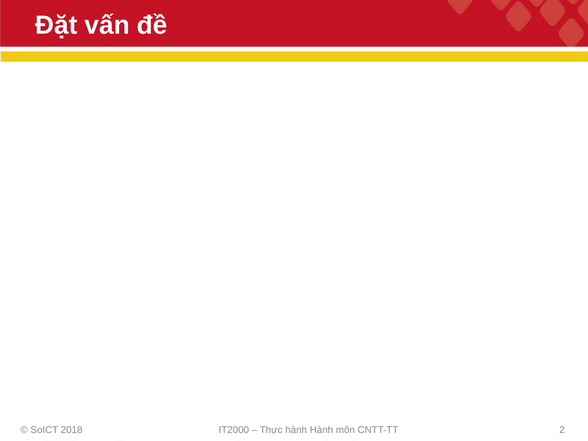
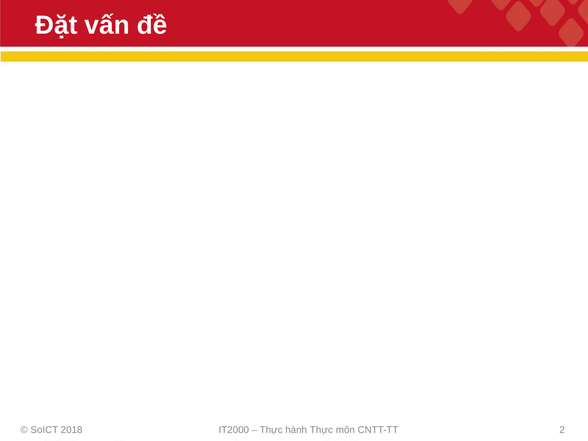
hành Hành: Hành -> Thực
